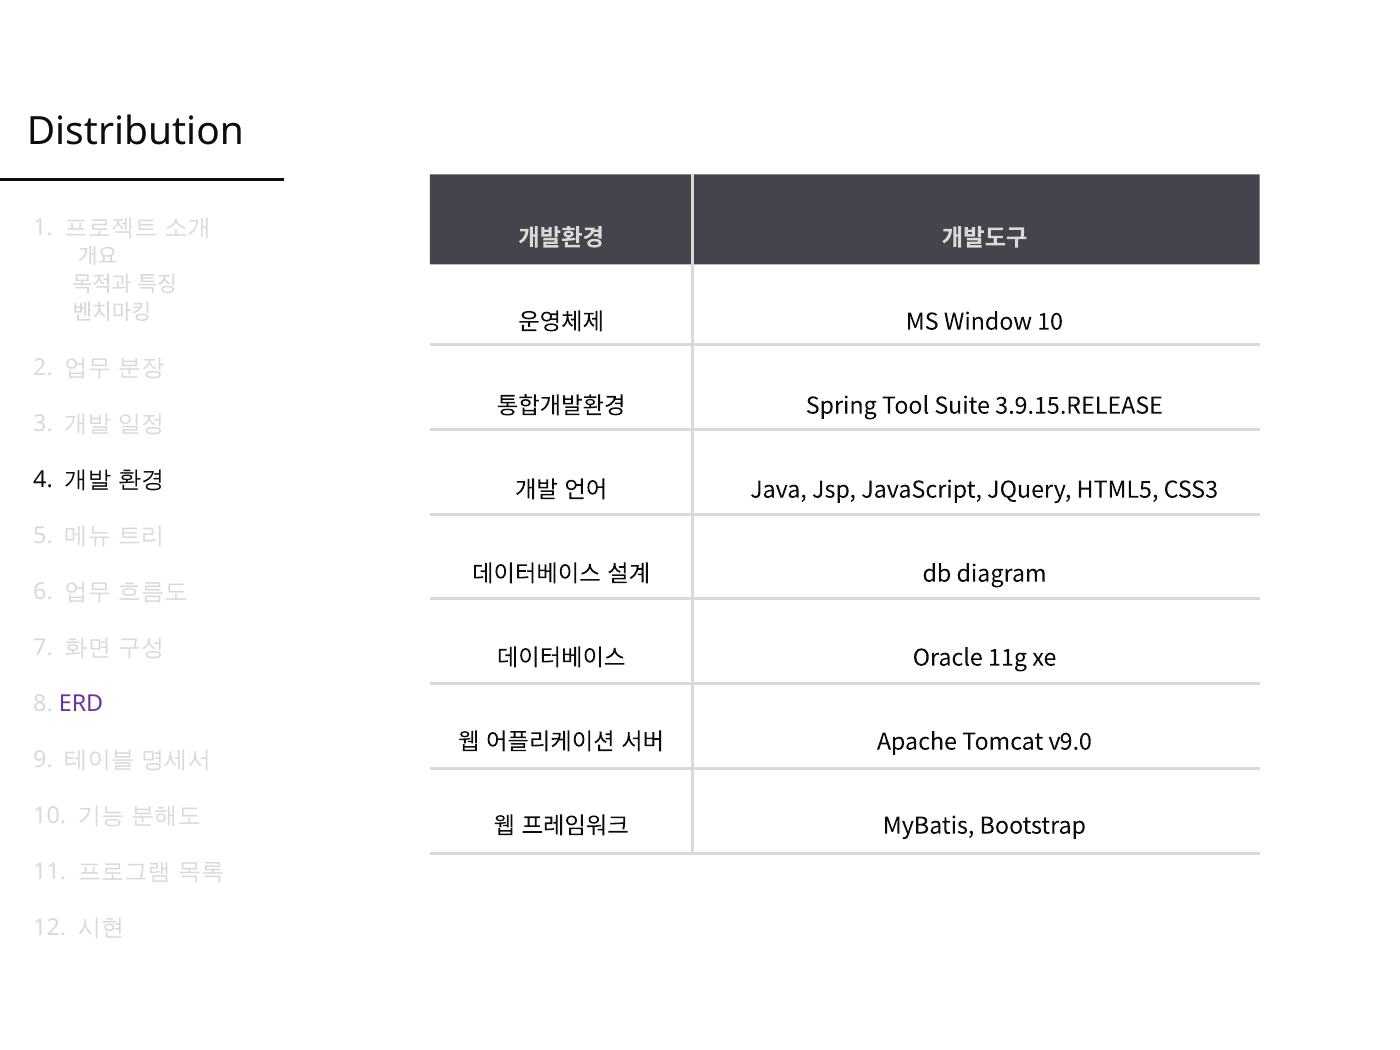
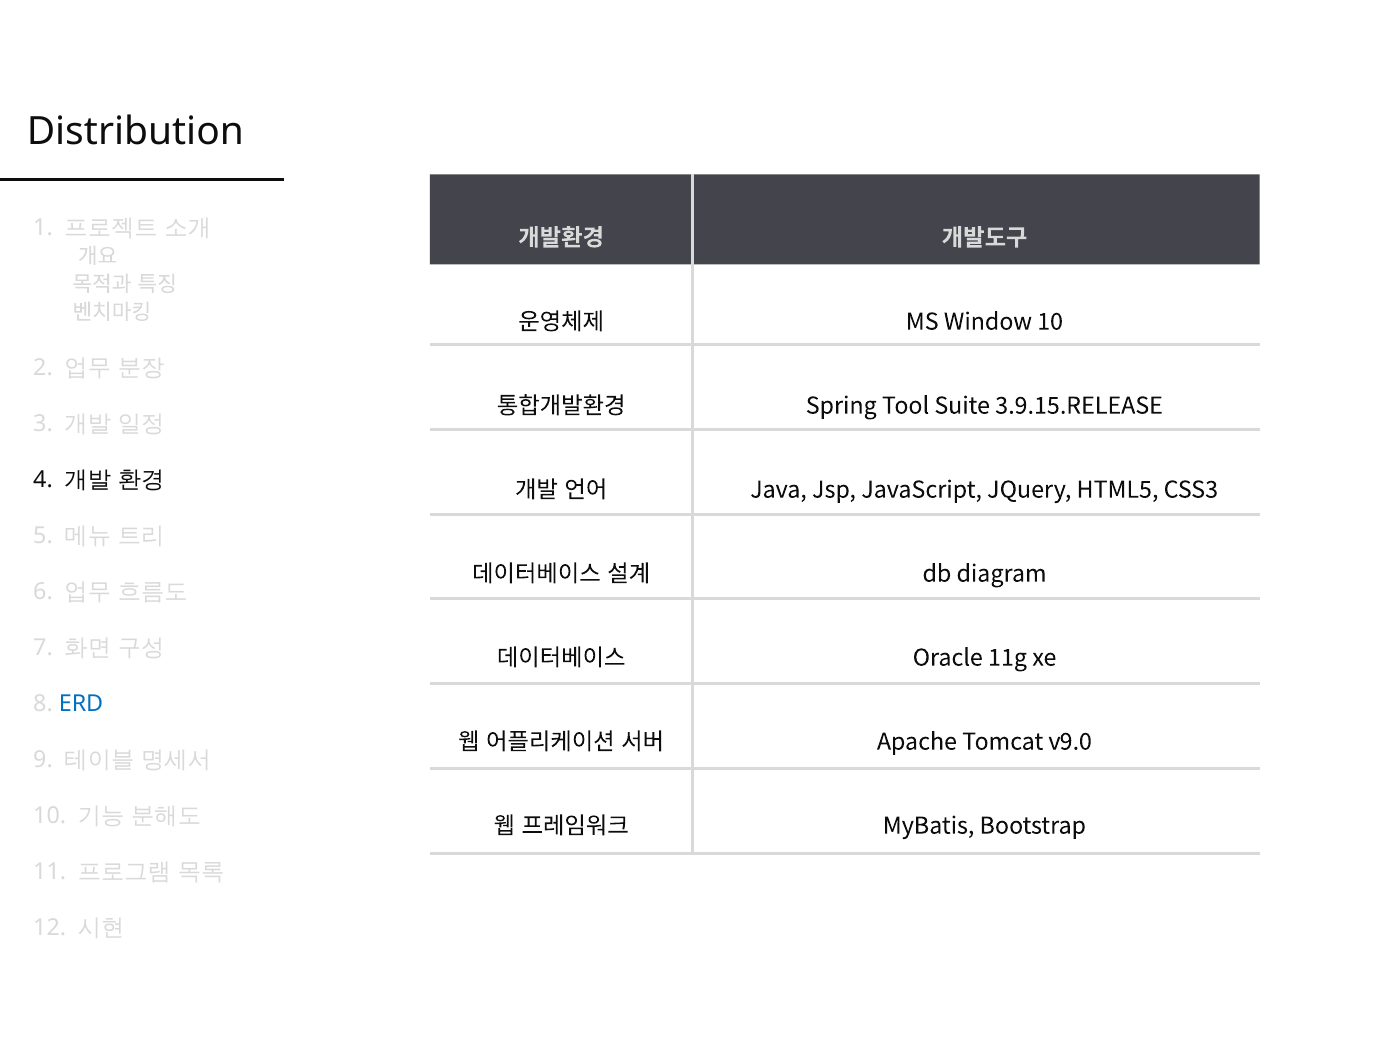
ERD colour: purple -> blue
